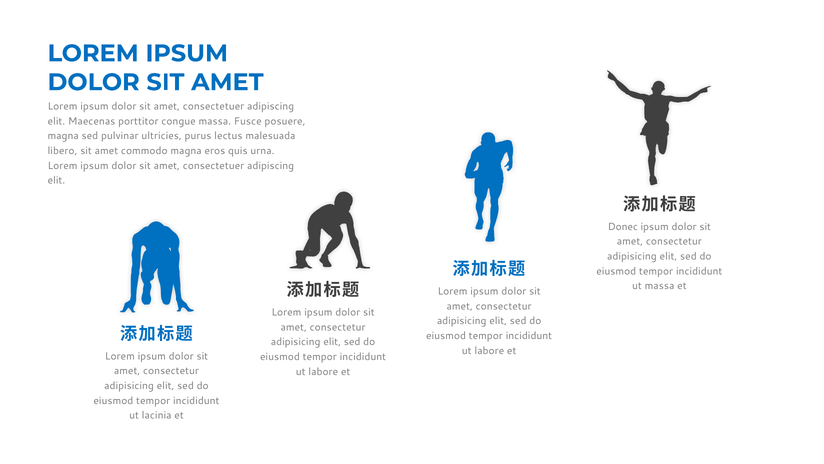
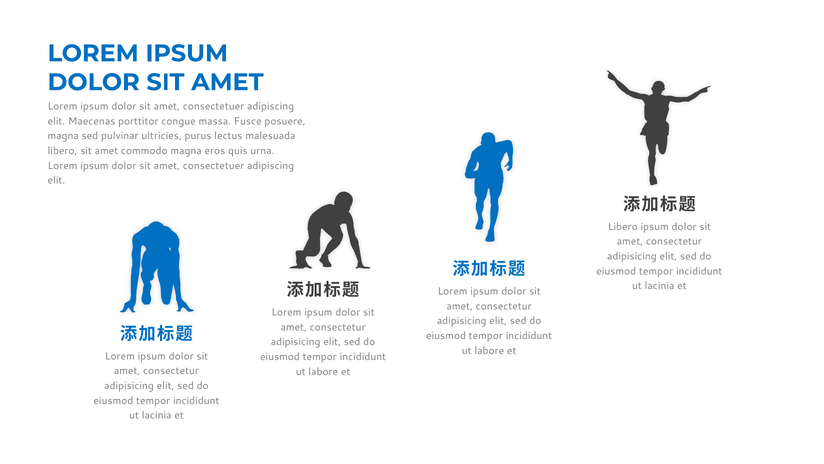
Donec at (623, 226): Donec -> Libero
massa at (660, 286): massa -> lacinia
